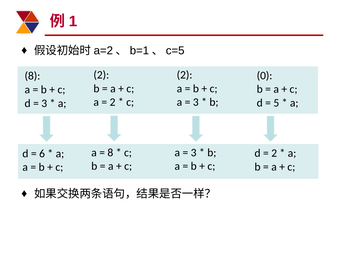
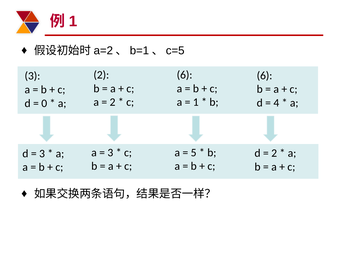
2 at (185, 75): 2 -> 6
0 at (265, 75): 0 -> 6
8 at (32, 76): 8 -> 3
3 at (196, 102): 3 -> 1
5: 5 -> 4
3 at (44, 103): 3 -> 0
8 at (110, 152): 8 -> 3
3 at (194, 152): 3 -> 5
6 at (42, 153): 6 -> 3
